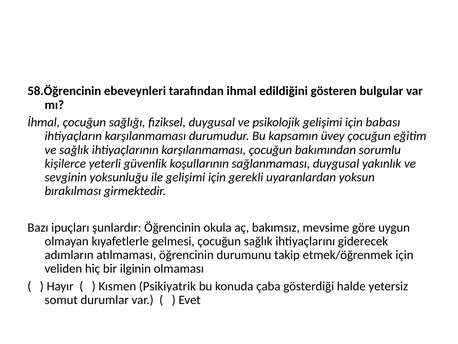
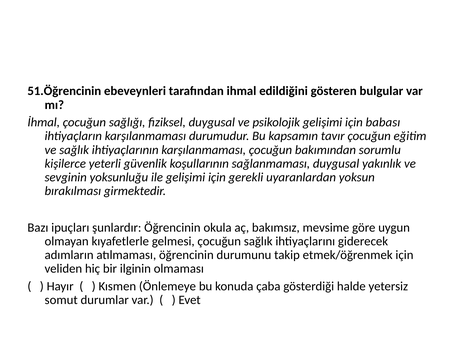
58.Öğrencinin: 58.Öğrencinin -> 51.Öğrencinin
üvey: üvey -> tavır
Psikiyatrik: Psikiyatrik -> Önlemeye
